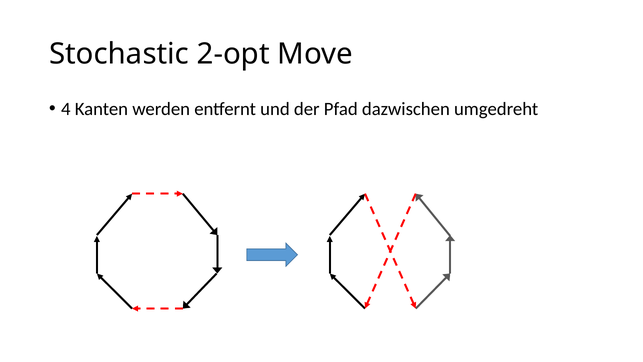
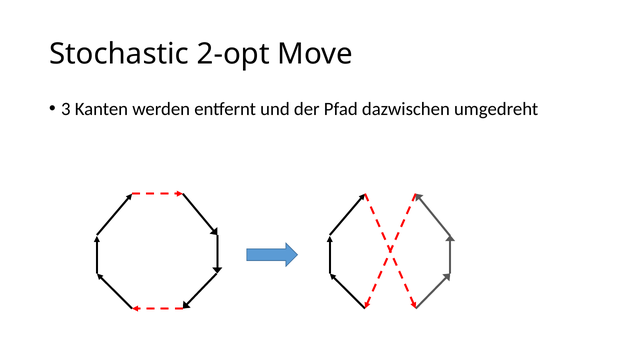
4: 4 -> 3
